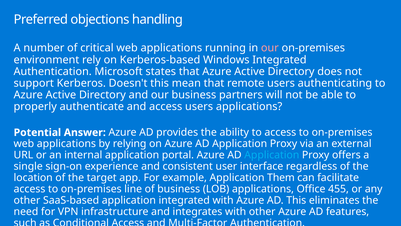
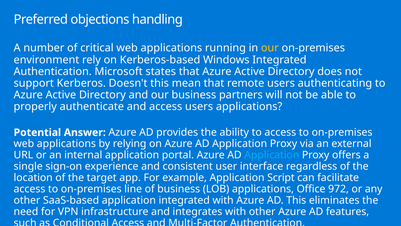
our at (270, 48) colour: pink -> yellow
Them: Them -> Script
455: 455 -> 972
